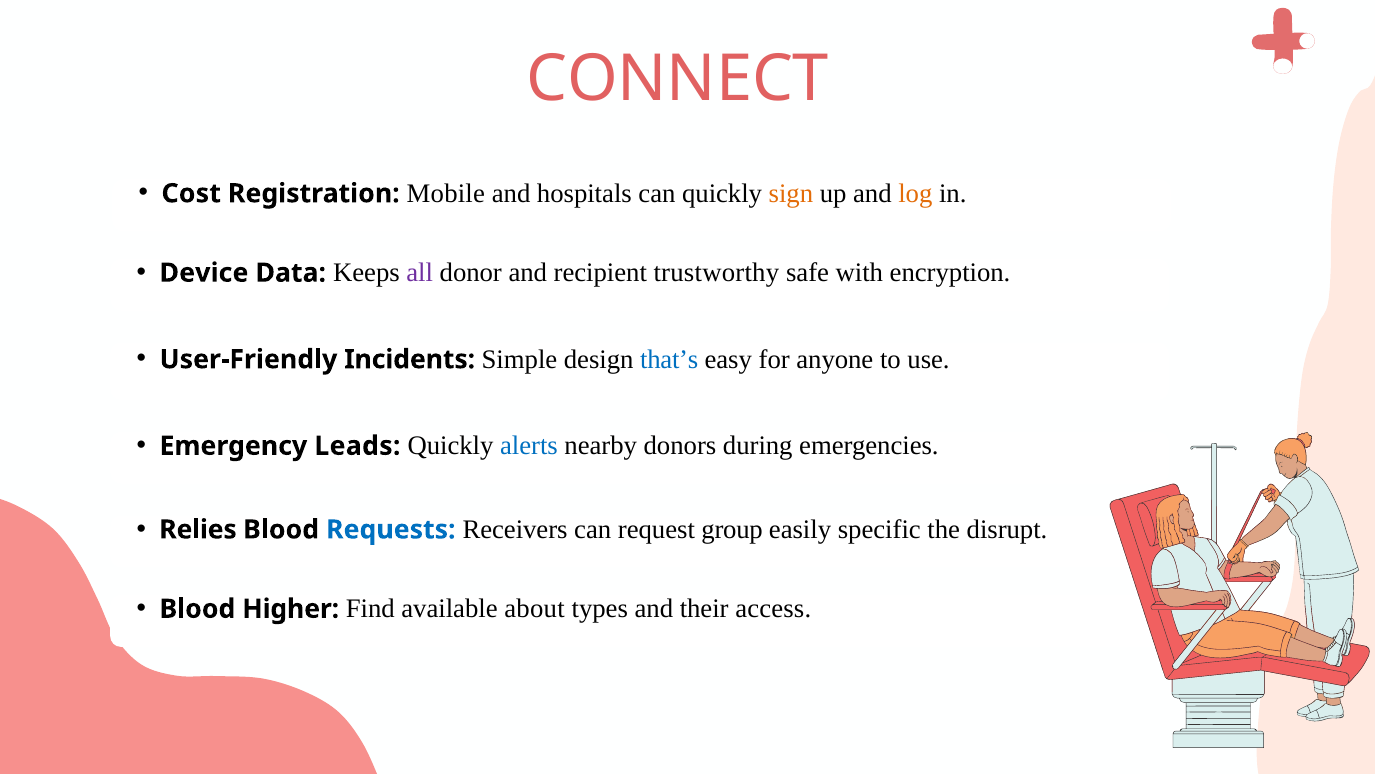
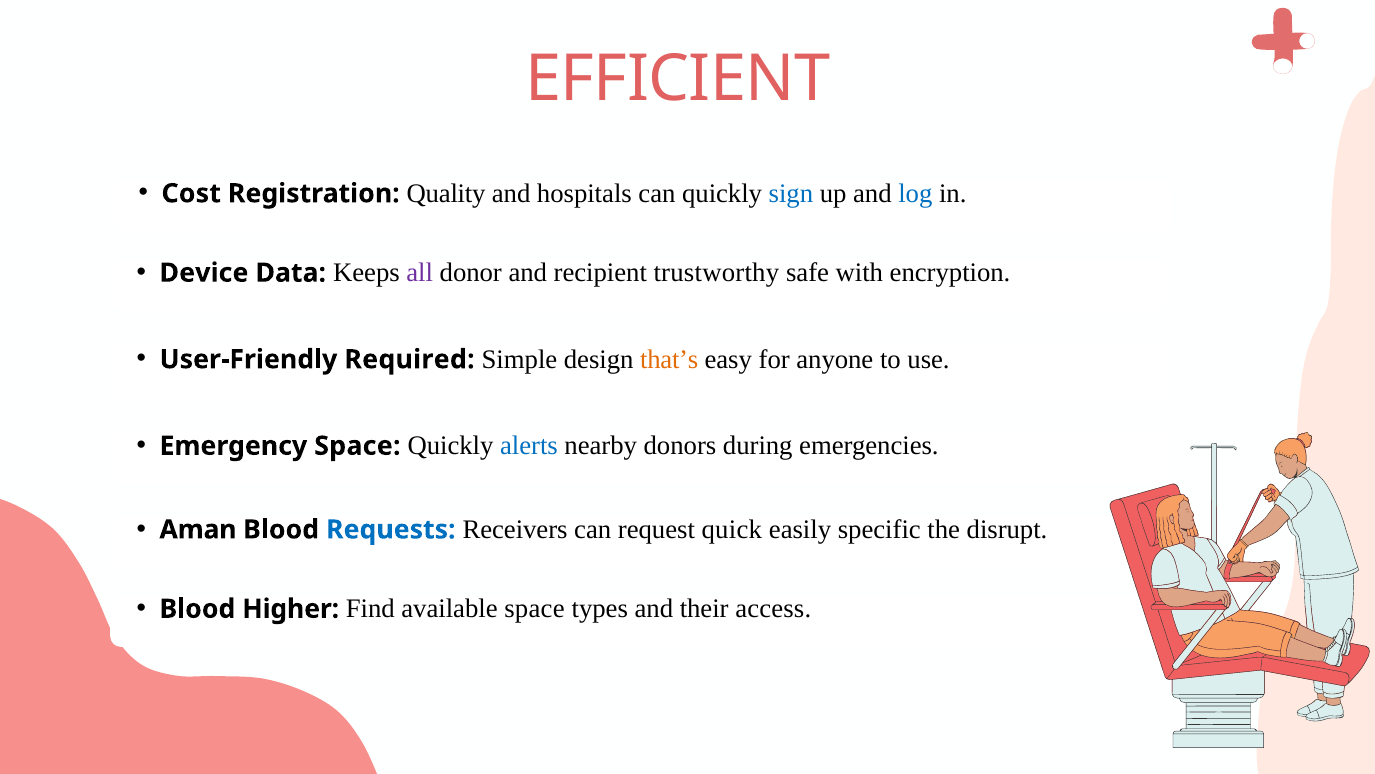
CONNECT: CONNECT -> EFFICIENT
Mobile: Mobile -> Quality
sign colour: orange -> blue
log colour: orange -> blue
Incidents: Incidents -> Required
that’s colour: blue -> orange
Emergency Leads: Leads -> Space
Relies: Relies -> Aman
group: group -> quick
available about: about -> space
